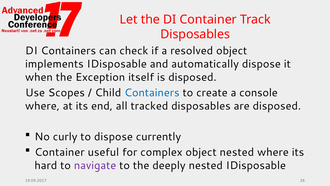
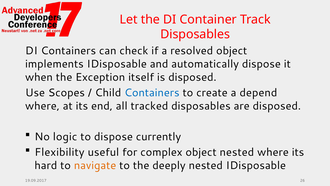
console: console -> depend
curly: curly -> logic
Container at (60, 152): Container -> Flexibility
navigate colour: purple -> orange
